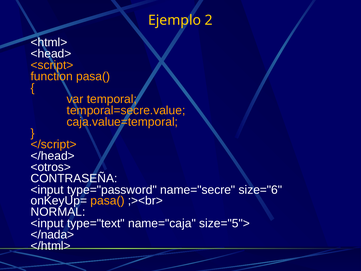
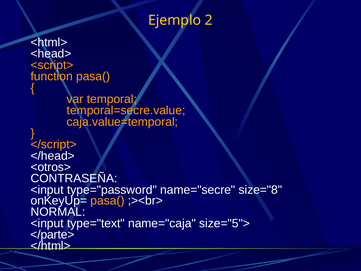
size="6: size="6 -> size="8
</nada>: </nada> -> </parte>
